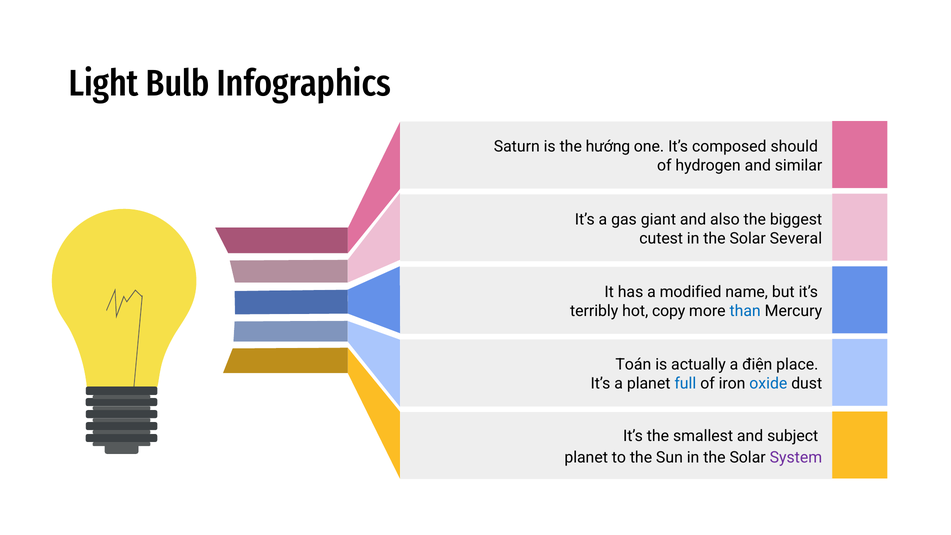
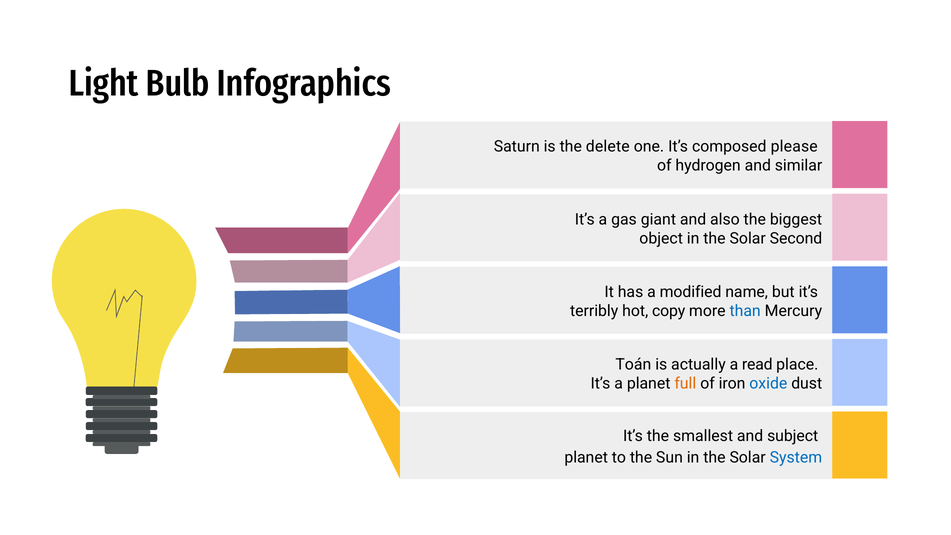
hướng: hướng -> delete
should: should -> please
cutest: cutest -> object
Several: Several -> Second
điện: điện -> read
full colour: blue -> orange
System colour: purple -> blue
